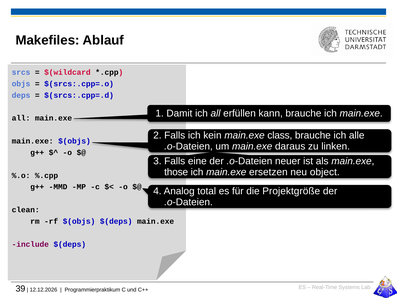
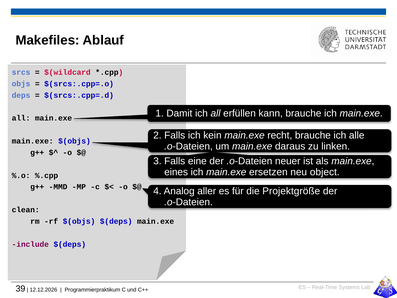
class: class -> recht
those: those -> eines
total: total -> aller
